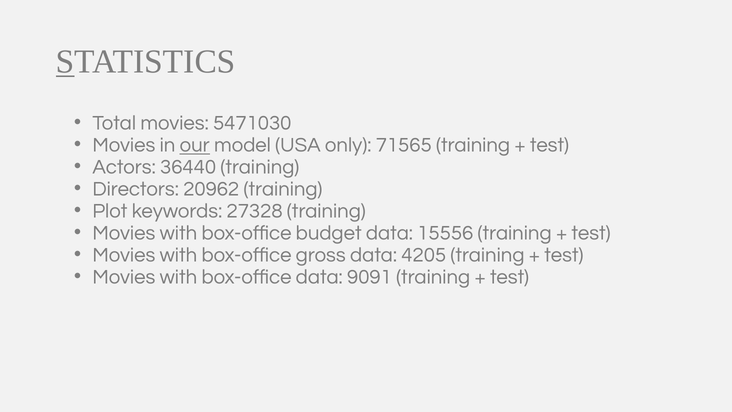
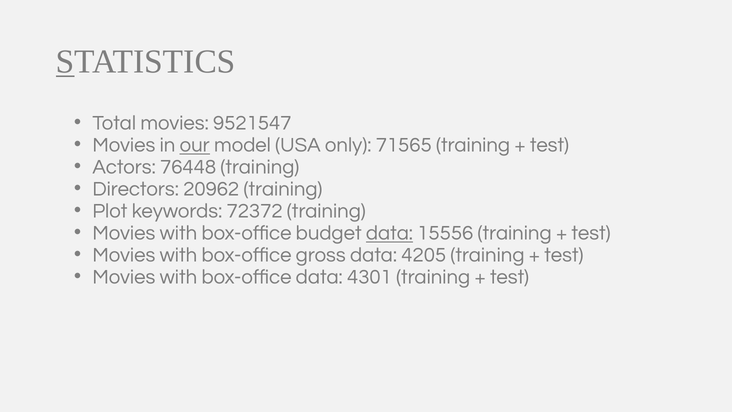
5471030: 5471030 -> 9521547
36440: 36440 -> 76448
27328: 27328 -> 72372
data at (389, 233) underline: none -> present
9091: 9091 -> 4301
